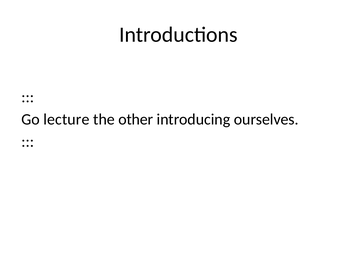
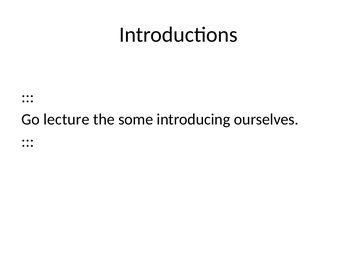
other: other -> some
